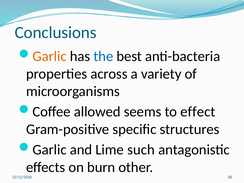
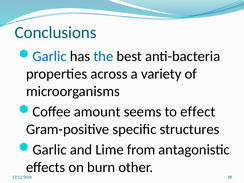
Garlic at (50, 56) colour: orange -> blue
allowed: allowed -> amount
such: such -> from
